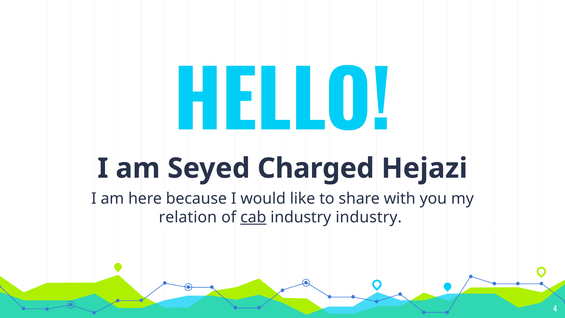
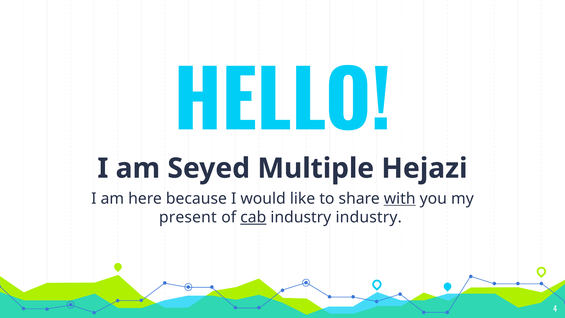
Charged: Charged -> Multiple
with underline: none -> present
relation: relation -> present
